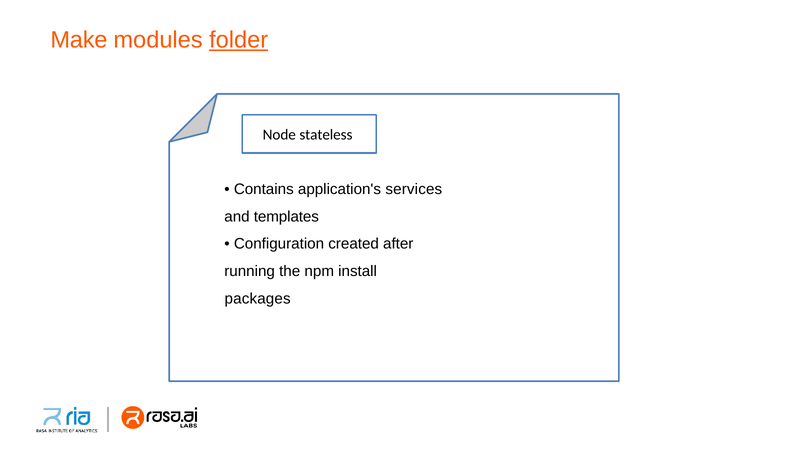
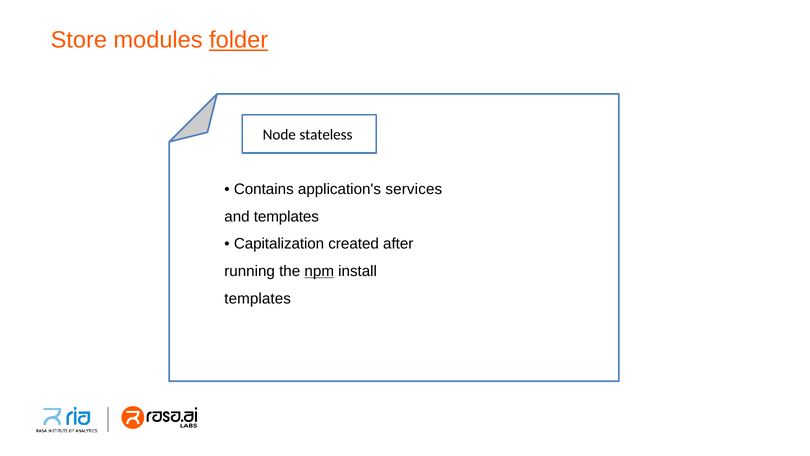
Make: Make -> Store
Configuration: Configuration -> Capitalization
npm underline: none -> present
packages at (258, 298): packages -> templates
